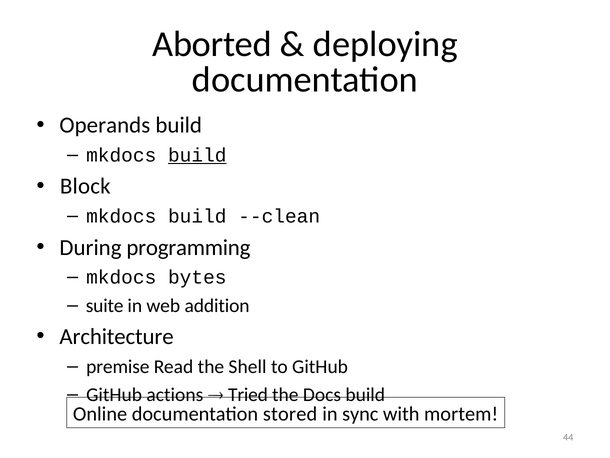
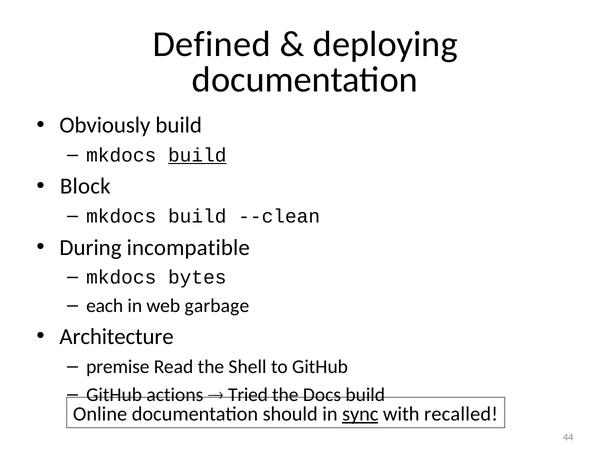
Aborted: Aborted -> Defined
Operands: Operands -> Obviously
programming: programming -> incompatible
suite: suite -> each
addition: addition -> garbage
stored: stored -> should
sync underline: none -> present
mortem: mortem -> recalled
